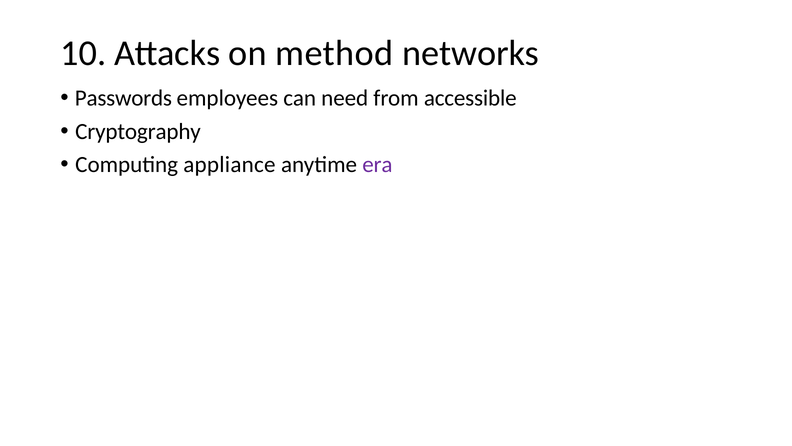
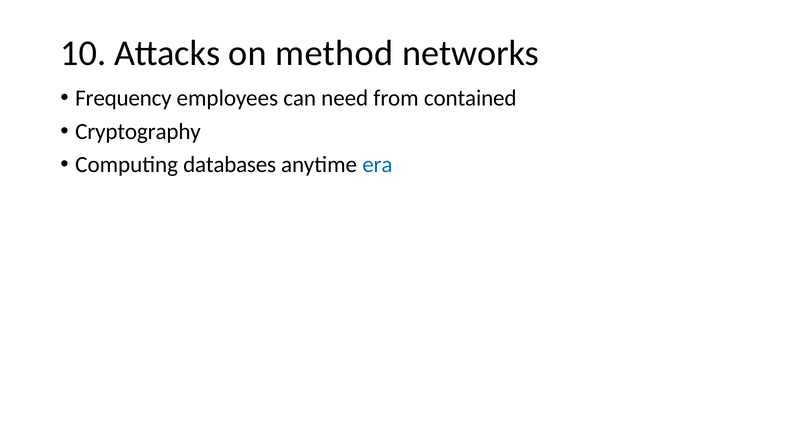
Passwords: Passwords -> Frequency
accessible: accessible -> contained
appliance: appliance -> databases
era colour: purple -> blue
